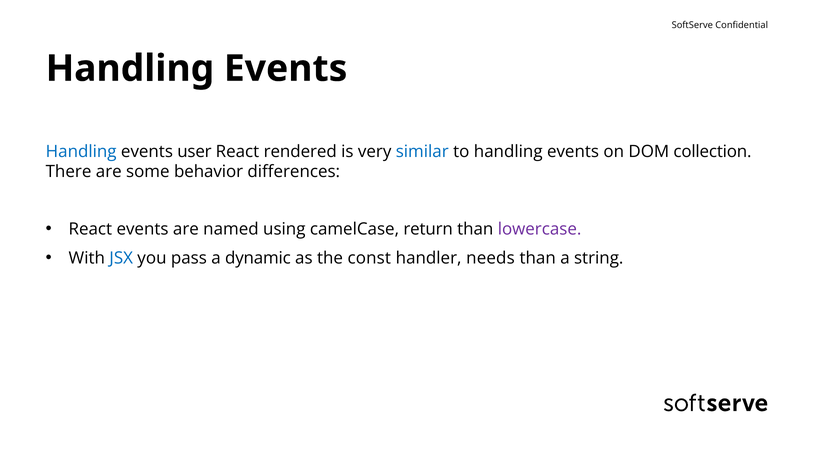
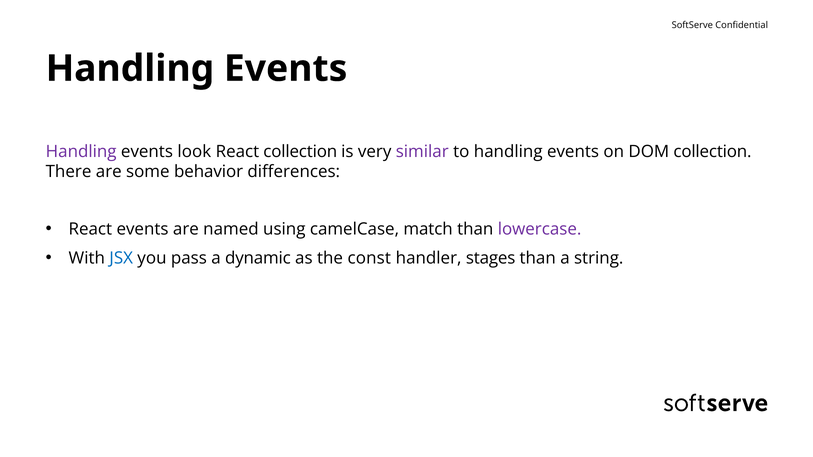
Handling at (81, 152) colour: blue -> purple
user: user -> look
React rendered: rendered -> collection
similar colour: blue -> purple
return: return -> match
needs: needs -> stages
